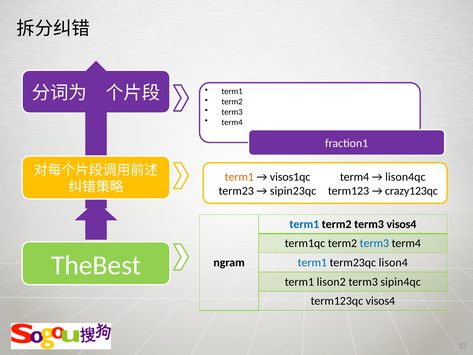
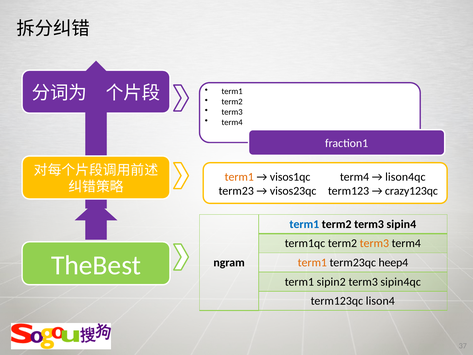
sipin23qc: sipin23qc -> visos23qc
term3 visos4: visos4 -> sipin4
term3 at (374, 243) colour: blue -> orange
term1 at (312, 262) colour: blue -> orange
lison4: lison4 -> heep4
lison2: lison2 -> sipin2
term123qc visos4: visos4 -> lison4
